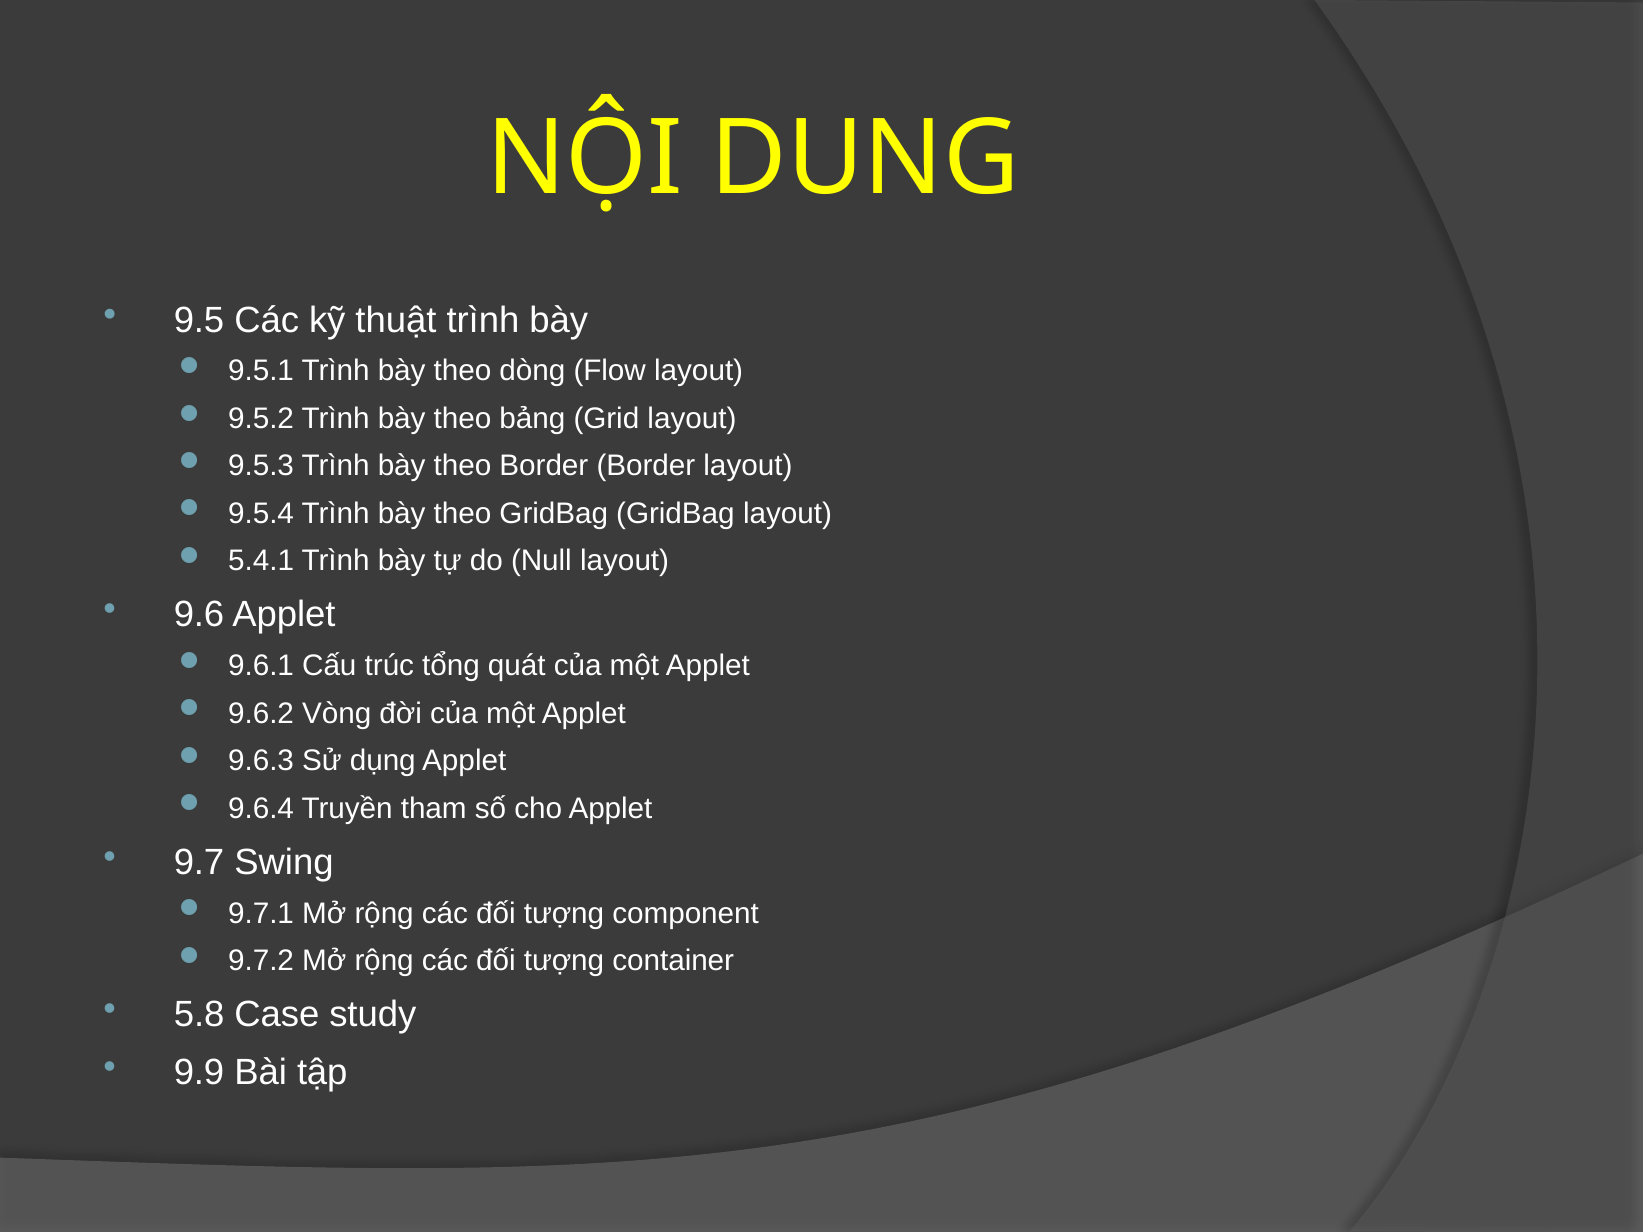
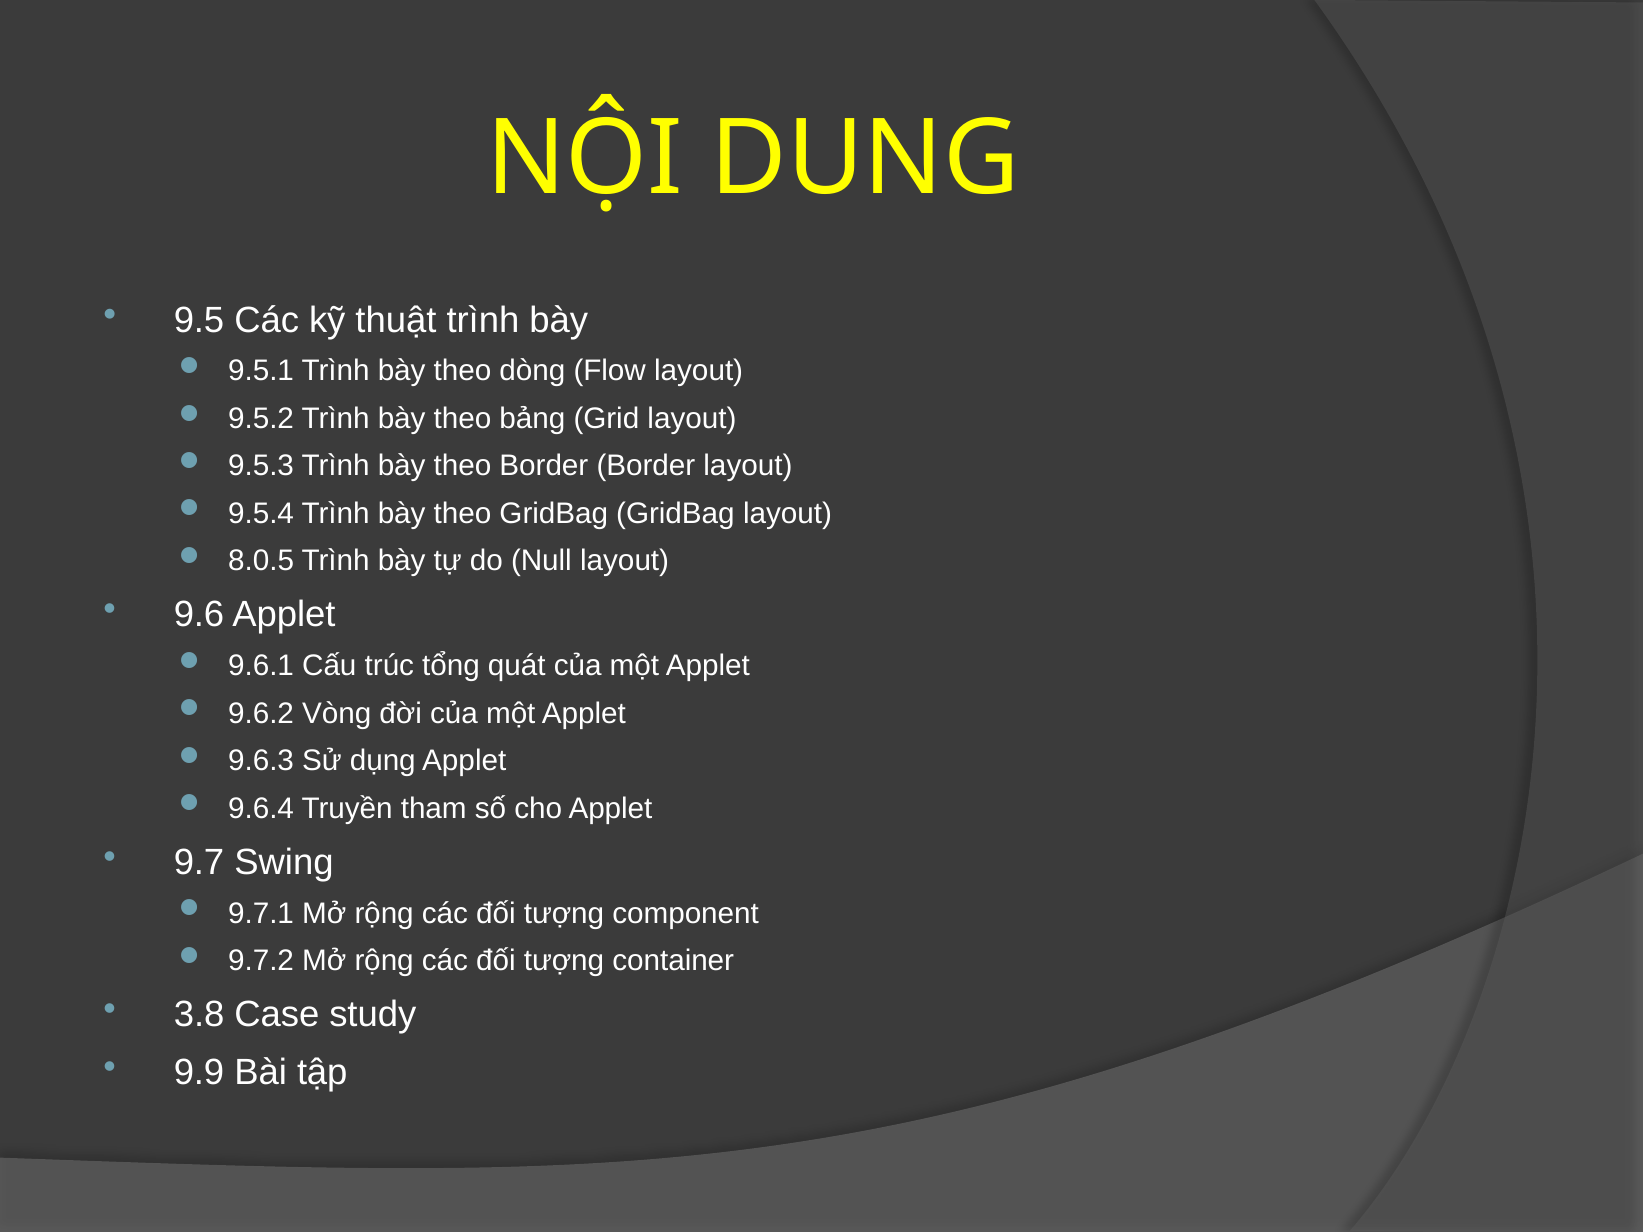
5.4.1: 5.4.1 -> 8.0.5
5.8: 5.8 -> 3.8
